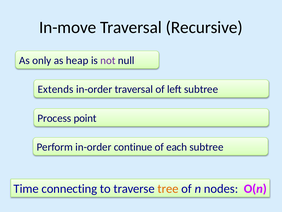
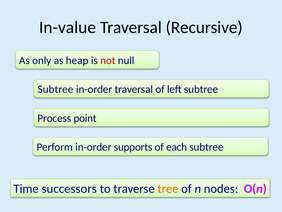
In-move: In-move -> In-value
not colour: purple -> red
Extends at (56, 89): Extends -> Subtree
continue: continue -> supports
connecting: connecting -> successors
